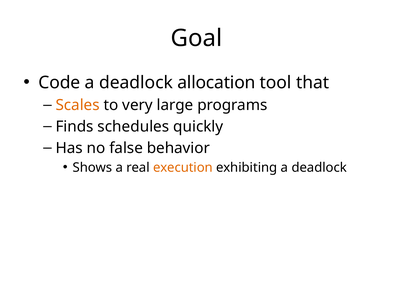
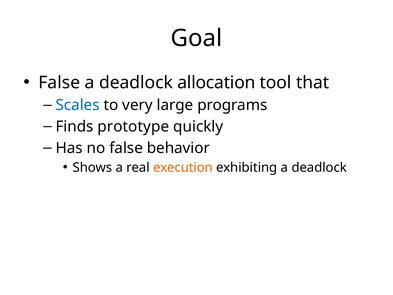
Code at (59, 82): Code -> False
Scales colour: orange -> blue
schedules: schedules -> prototype
